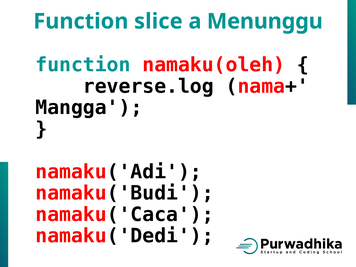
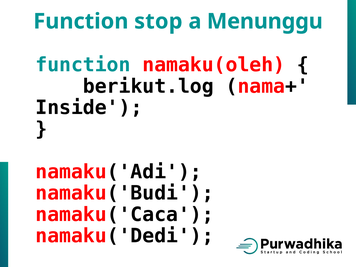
slice: slice -> stop
reverse.log: reverse.log -> berikut.log
Mangga: Mangga -> Inside
